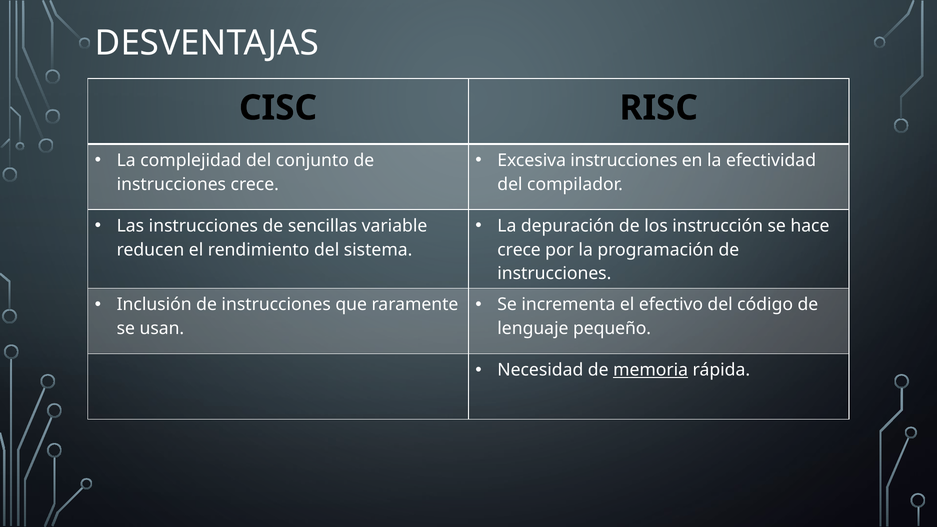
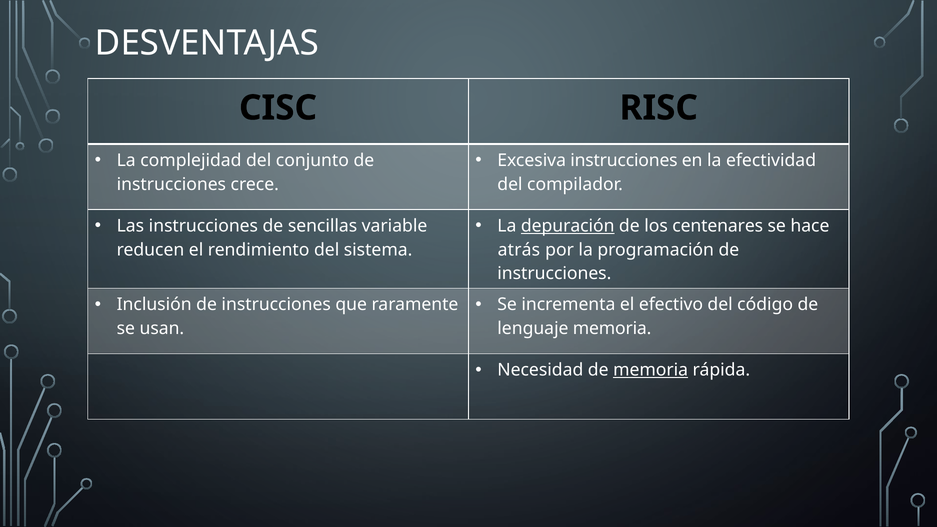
depuración underline: none -> present
instrucción: instrucción -> centenares
crece at (519, 250): crece -> atrás
lenguaje pequeño: pequeño -> memoria
